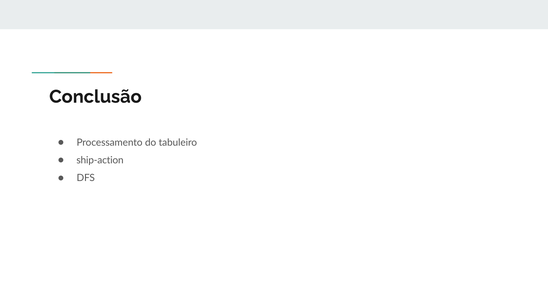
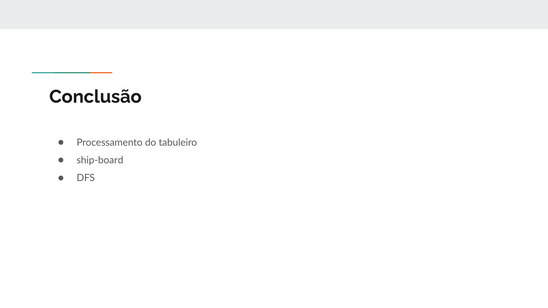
ship-action: ship-action -> ship-board
